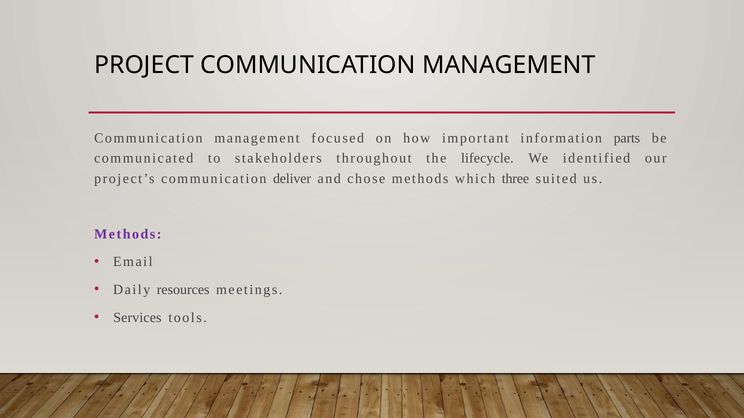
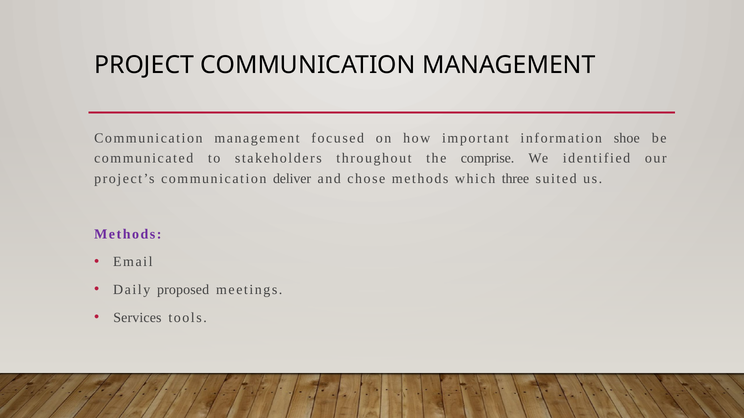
parts: parts -> shoe
lifecycle: lifecycle -> comprise
resources: resources -> proposed
